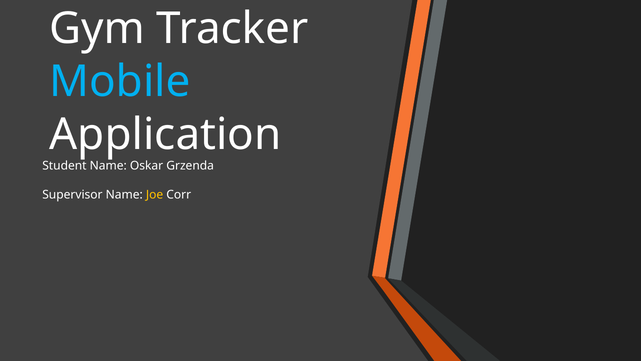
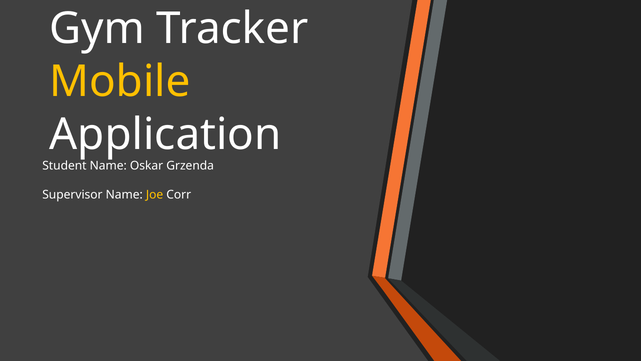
Mobile colour: light blue -> yellow
